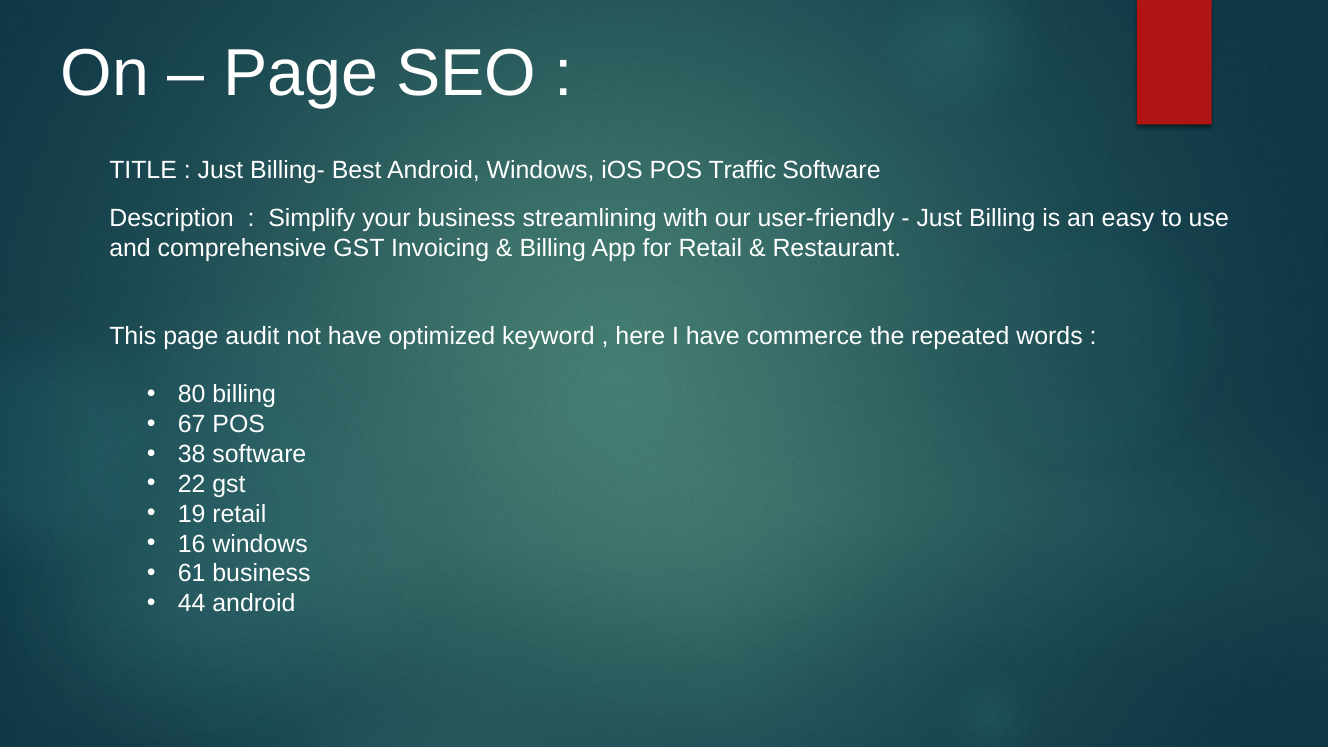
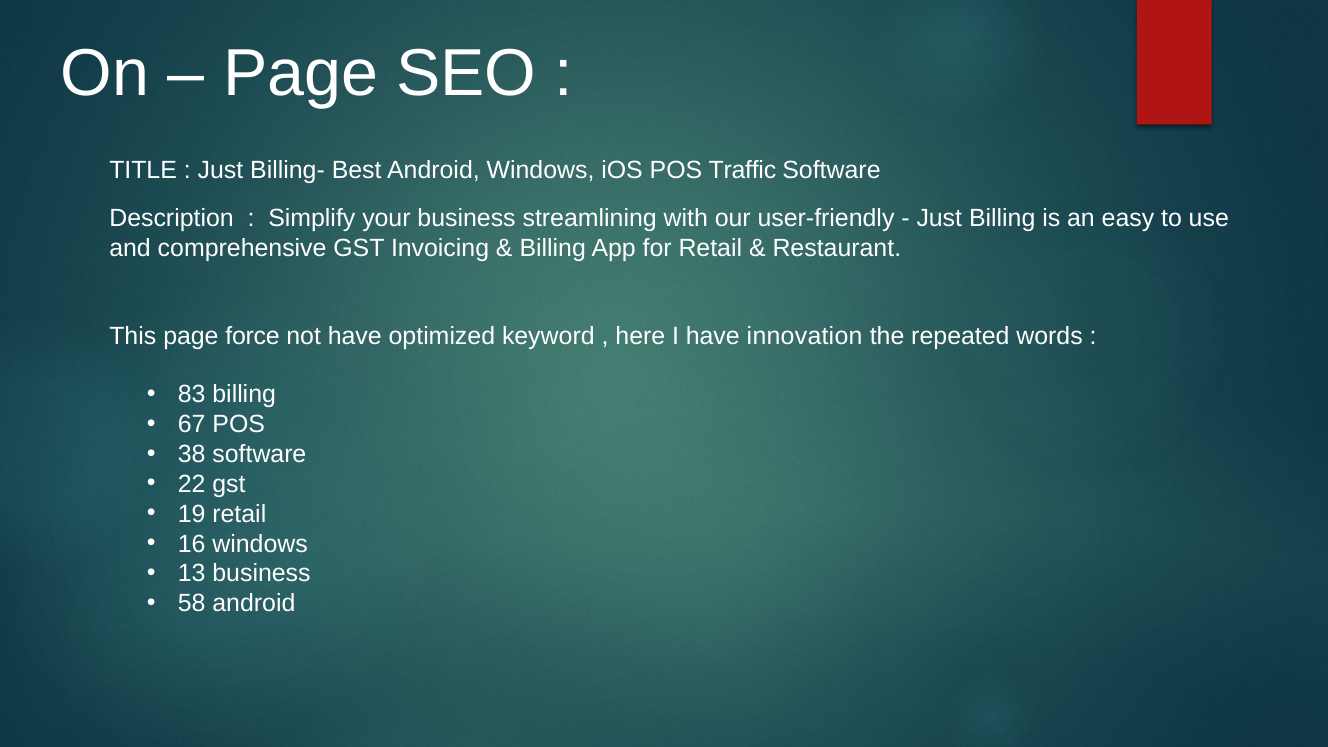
audit: audit -> force
commerce: commerce -> innovation
80: 80 -> 83
61: 61 -> 13
44: 44 -> 58
